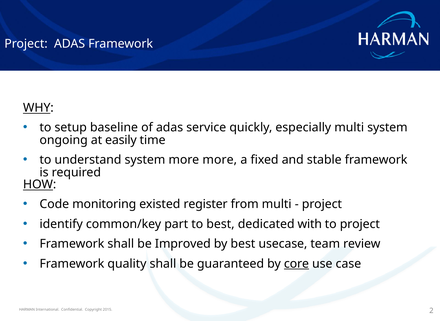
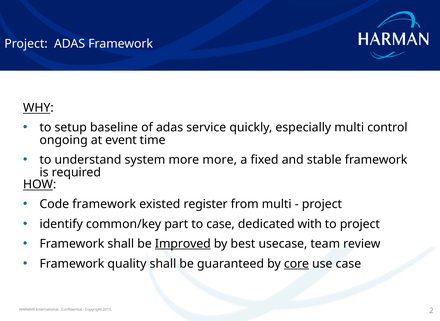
multi system: system -> control
easily: easily -> event
Code monitoring: monitoring -> framework
to best: best -> case
Improved underline: none -> present
